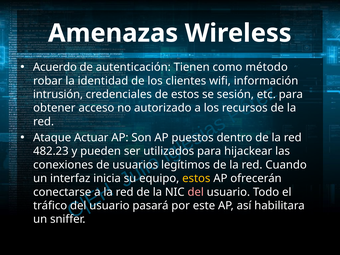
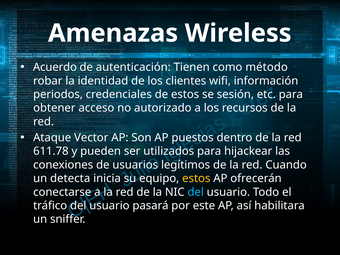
intrusión: intrusión -> periodos
Actuar: Actuar -> Vector
482.23: 482.23 -> 611.78
interfaz: interfaz -> detecta
del at (196, 192) colour: pink -> light blue
